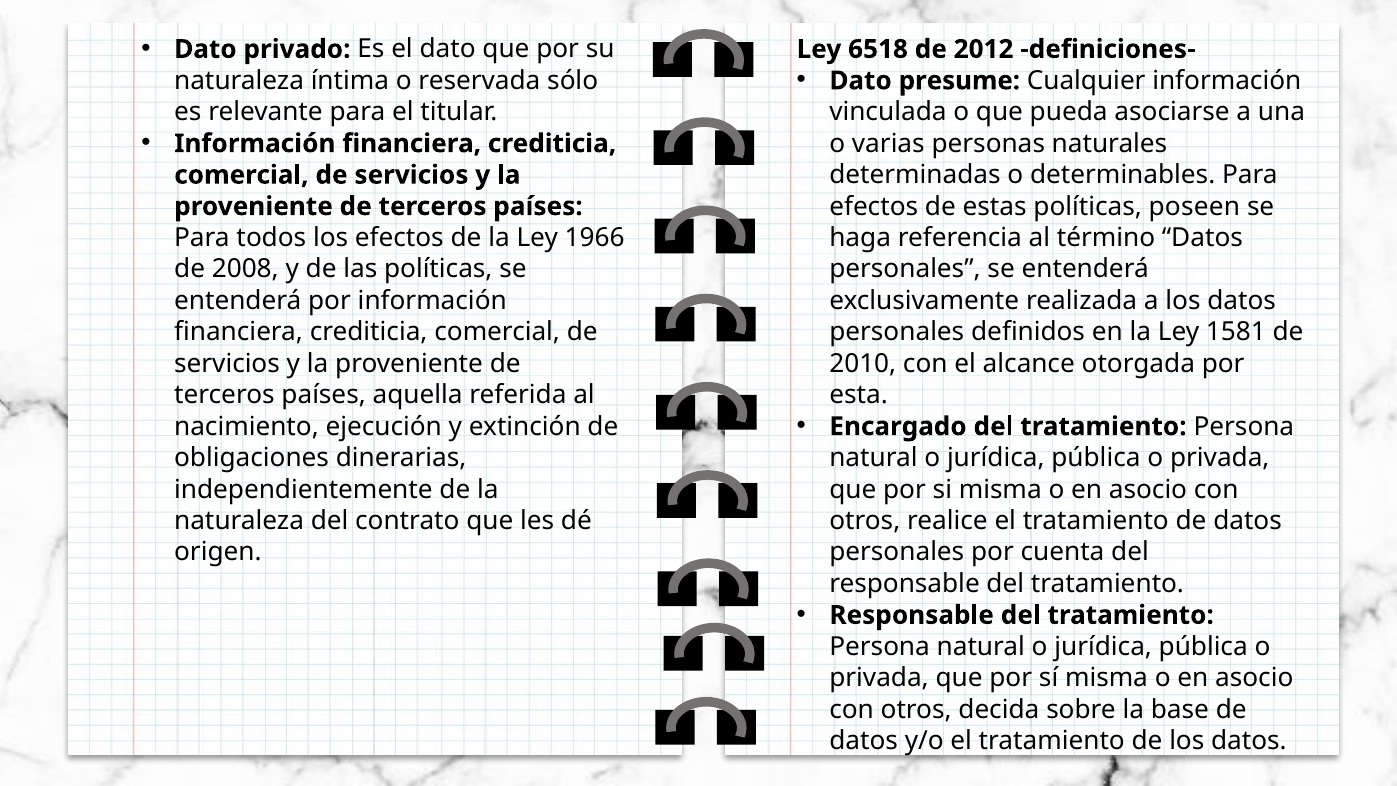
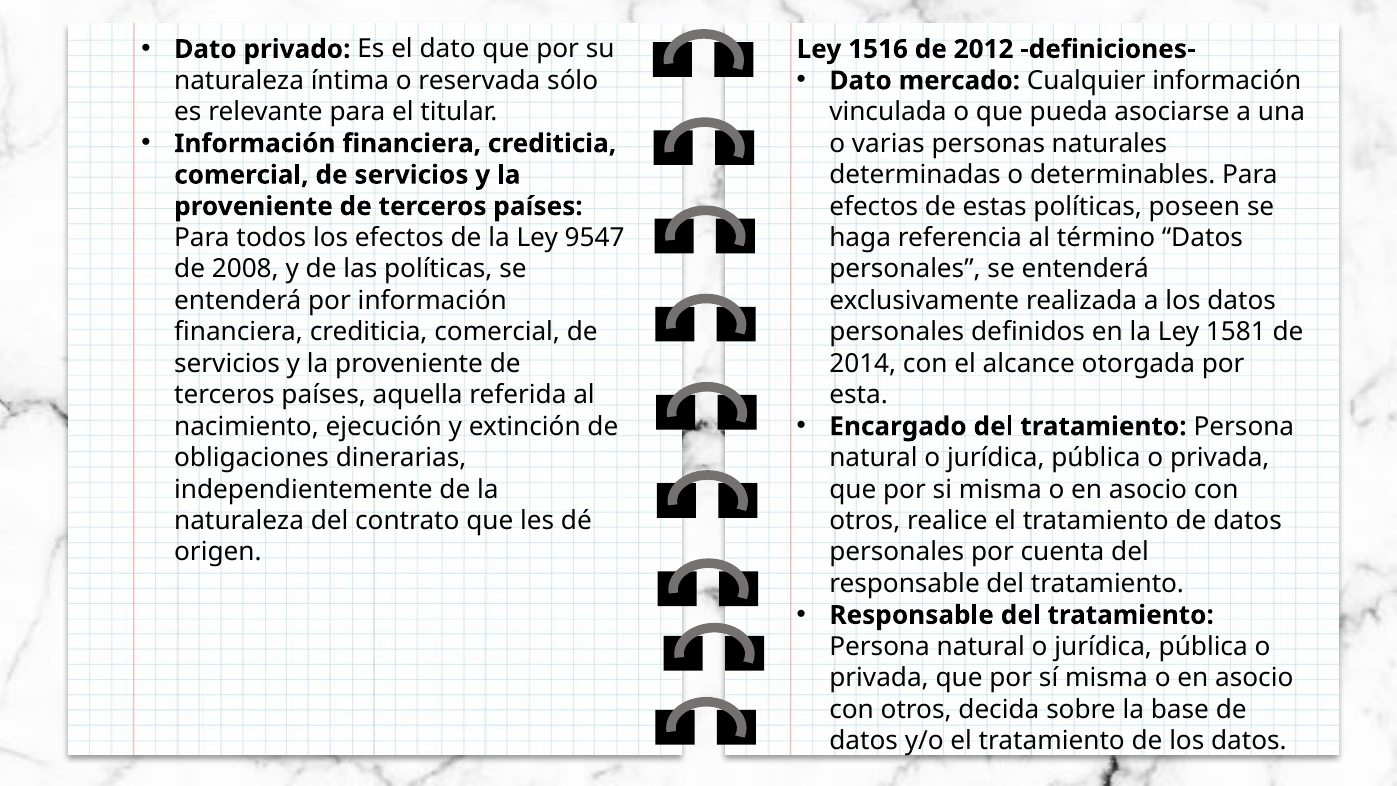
6518: 6518 -> 1516
presume: presume -> mercado
1966: 1966 -> 9547
2010: 2010 -> 2014
